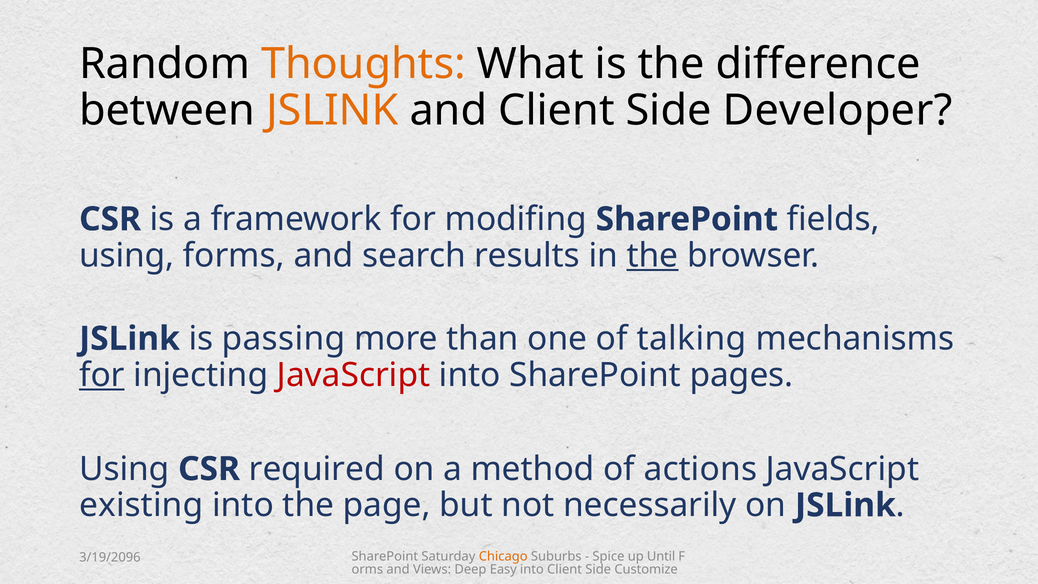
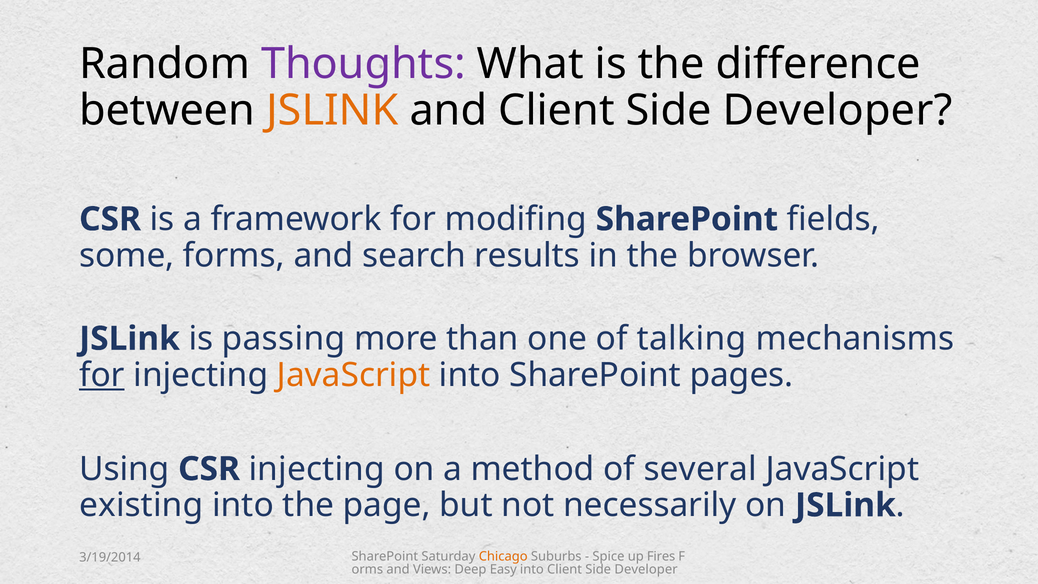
Thoughts colour: orange -> purple
using at (127, 255): using -> some
the at (652, 255) underline: present -> none
JavaScript at (354, 375) colour: red -> orange
CSR required: required -> injecting
actions: actions -> several
Until: Until -> Fires
3/19/2096: 3/19/2096 -> 3/19/2014
into Client Side Customize: Customize -> Developer
